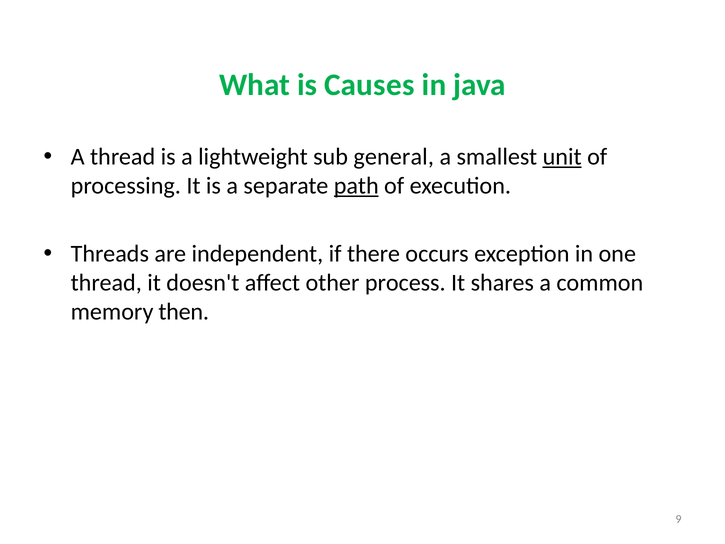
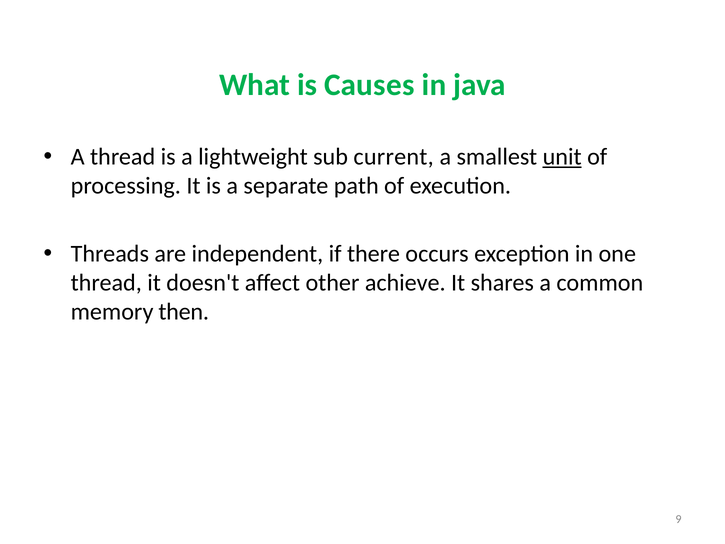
general: general -> current
path underline: present -> none
process: process -> achieve
